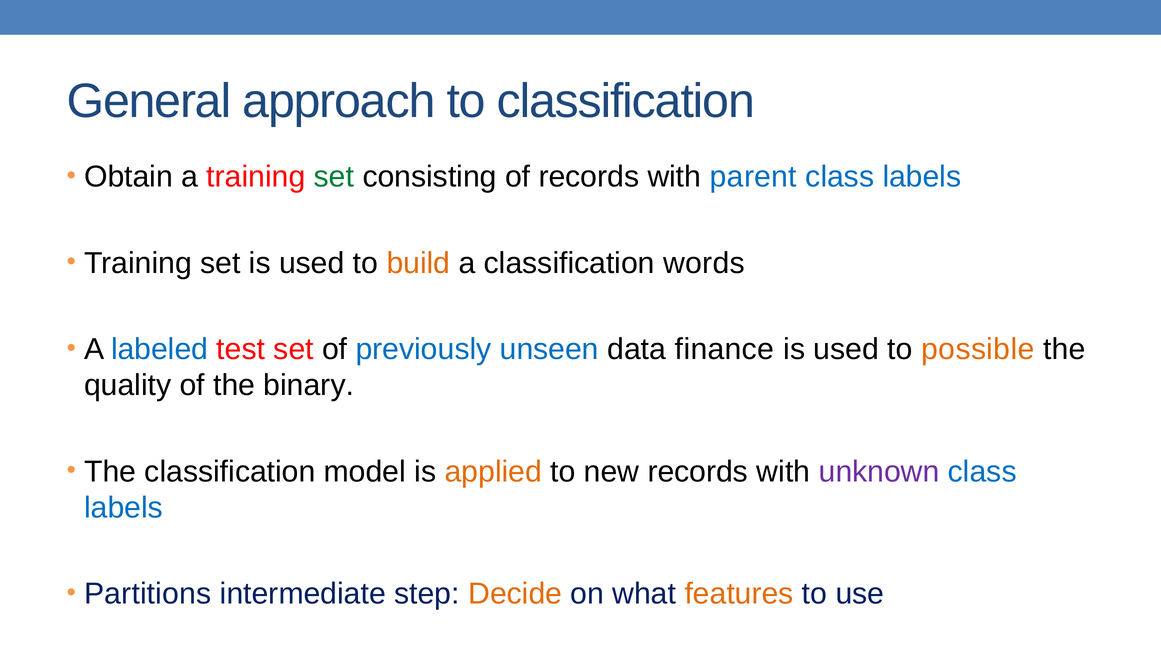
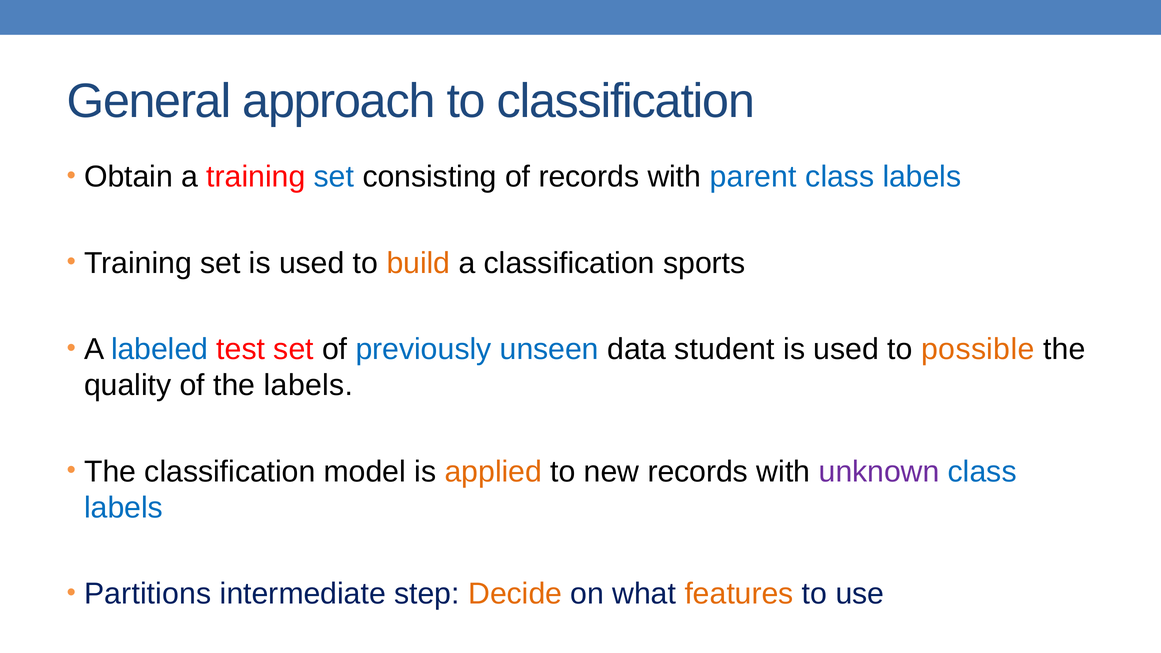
set at (334, 177) colour: green -> blue
words: words -> sports
finance: finance -> student
the binary: binary -> labels
